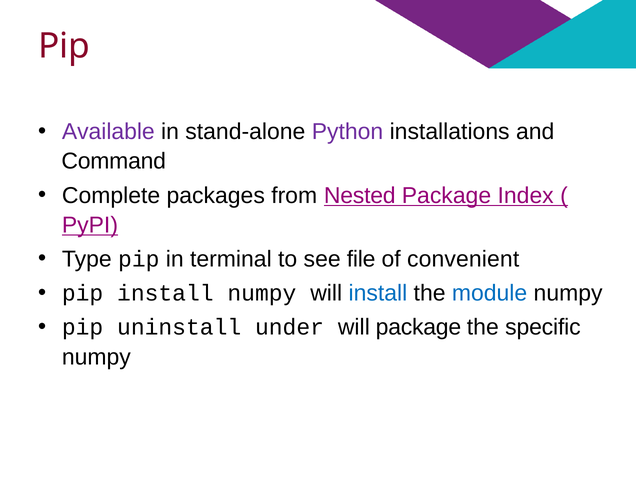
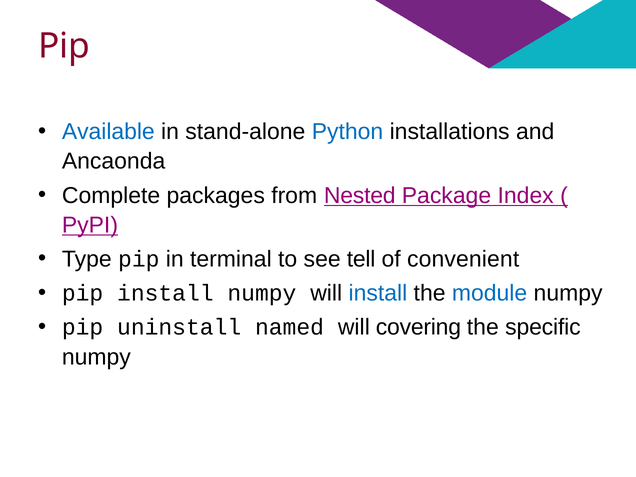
Available colour: purple -> blue
Python colour: purple -> blue
Command: Command -> Ancaonda
file: file -> tell
under: under -> named
will package: package -> covering
